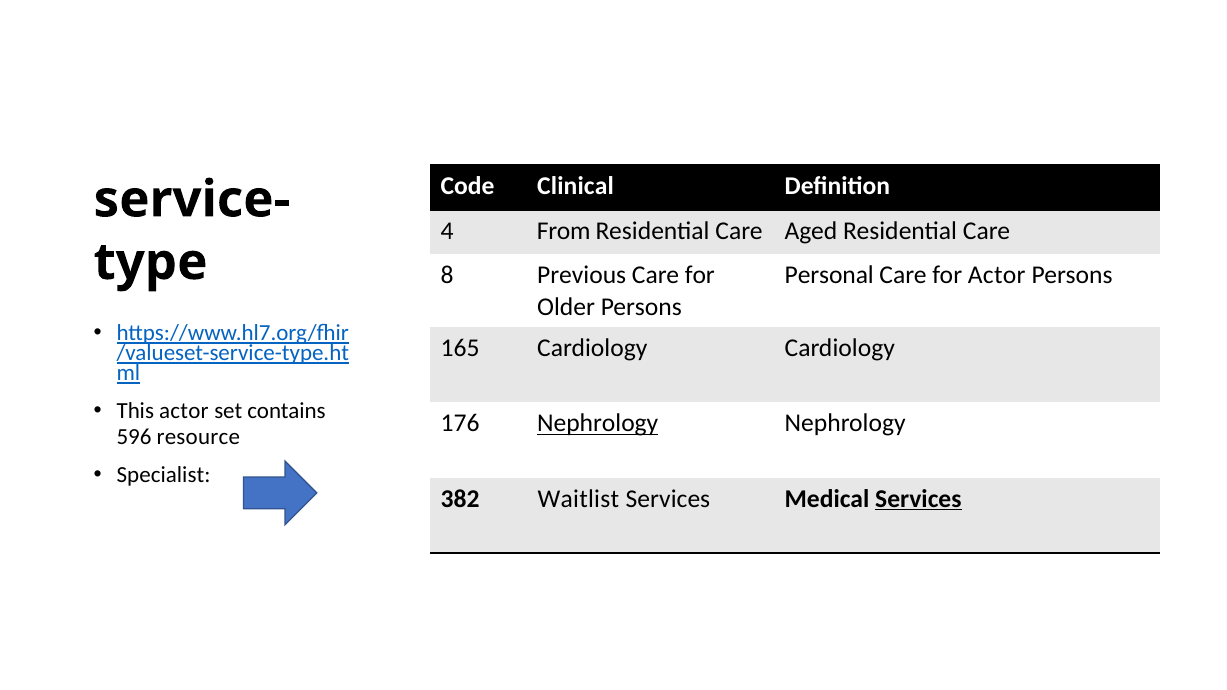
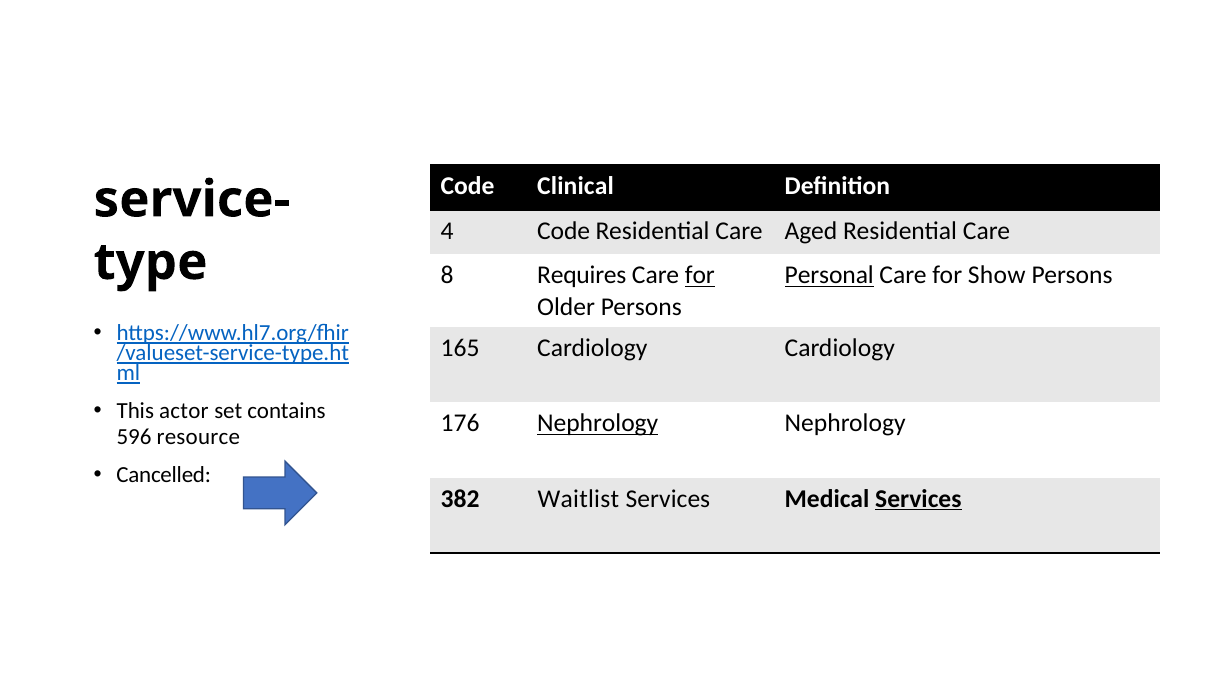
4 From: From -> Code
Previous: Previous -> Requires
for at (700, 275) underline: none -> present
Personal underline: none -> present
for Actor: Actor -> Show
Specialist: Specialist -> Cancelled
